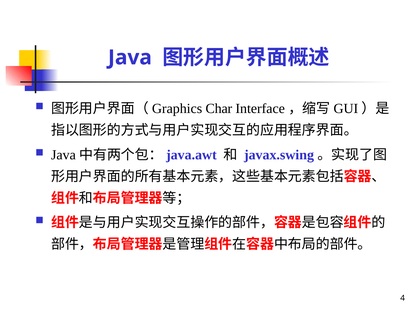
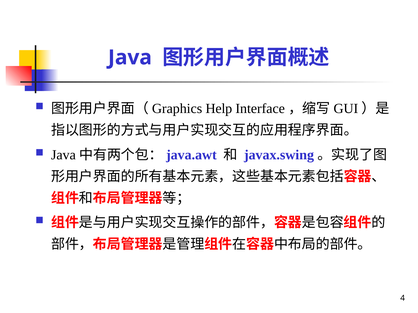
Char: Char -> Help
